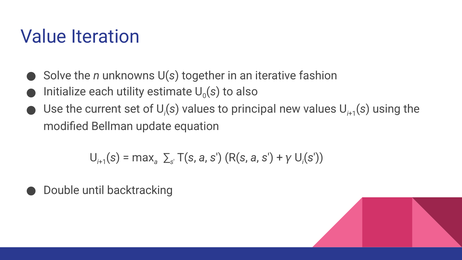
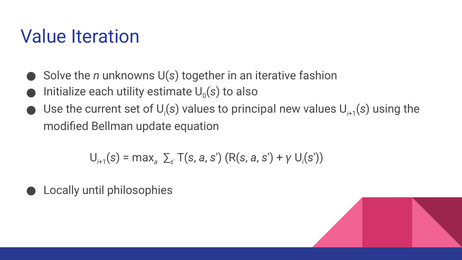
Double: Double -> Locally
backtracking: backtracking -> philosophies
